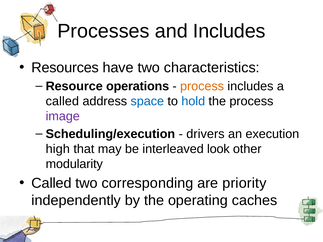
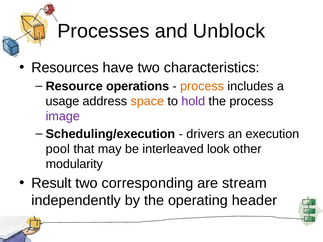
and Includes: Includes -> Unblock
called at (62, 101): called -> usage
space colour: blue -> orange
hold colour: blue -> purple
high: high -> pool
Called at (52, 183): Called -> Result
priority: priority -> stream
caches: caches -> header
